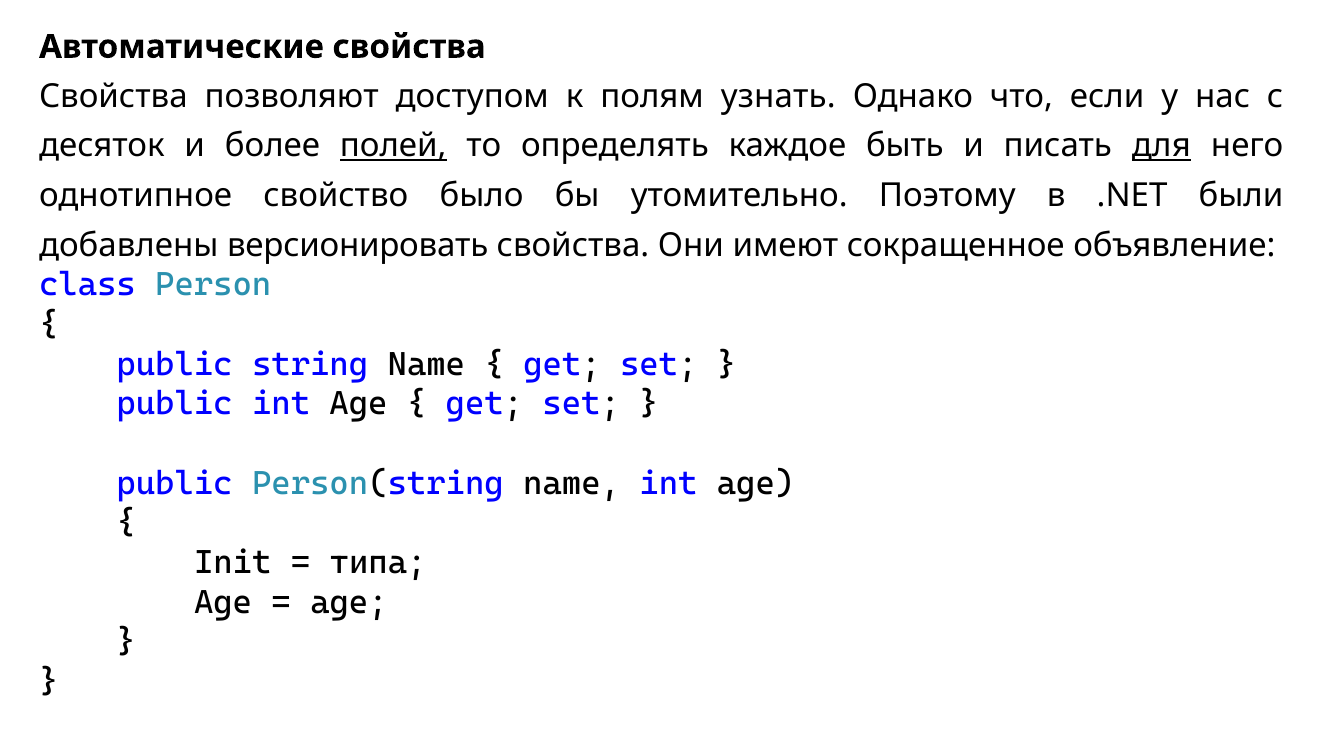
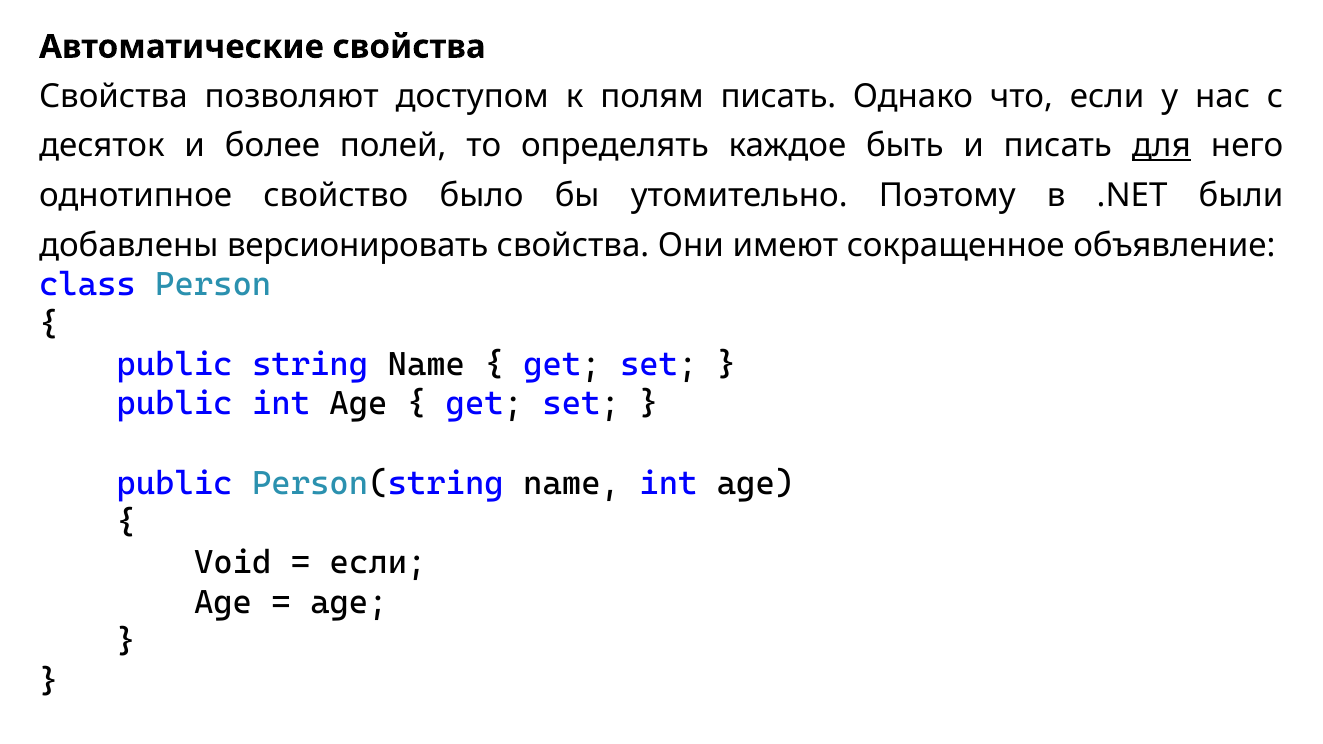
полям узнать: узнать -> писать
полей underline: present -> none
Init: Init -> Void
типа at (378, 563): типа -> если
